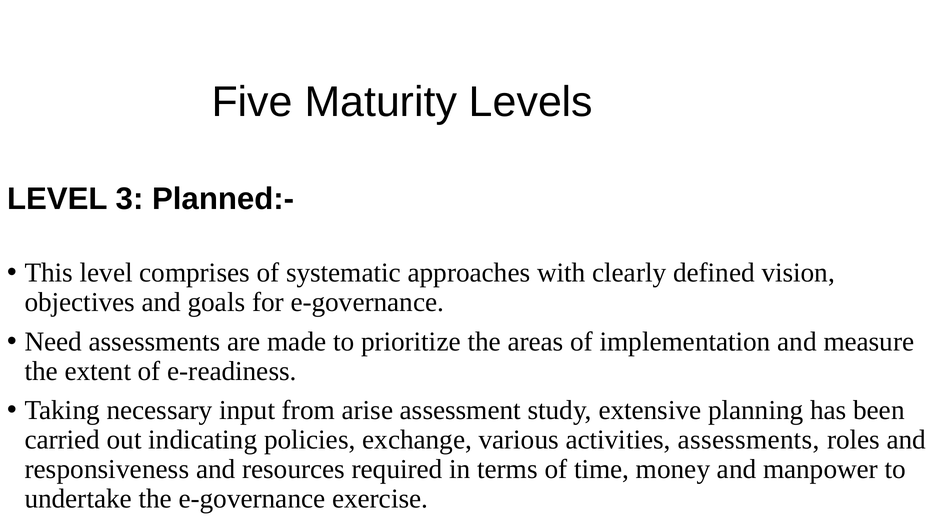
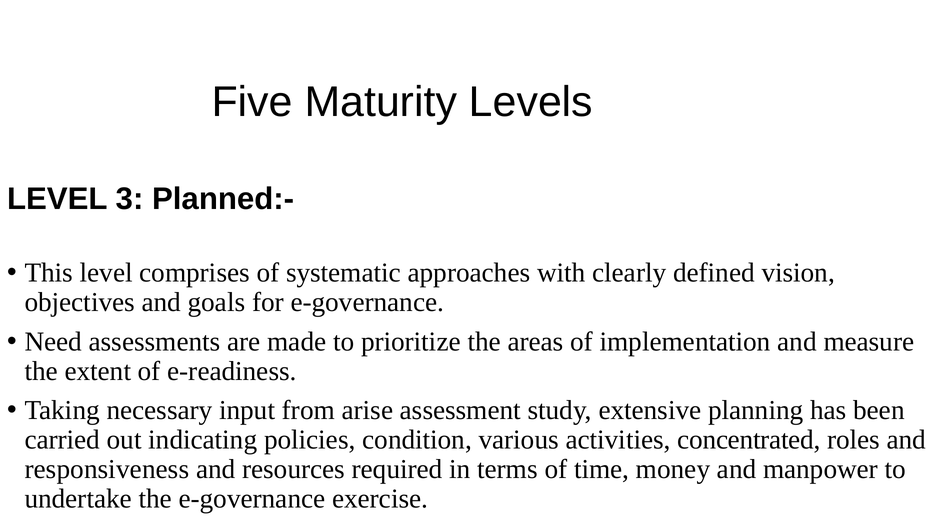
exchange: exchange -> condition
activities assessments: assessments -> concentrated
